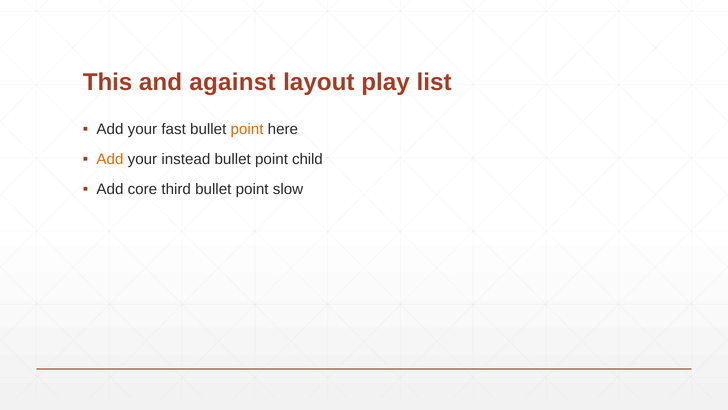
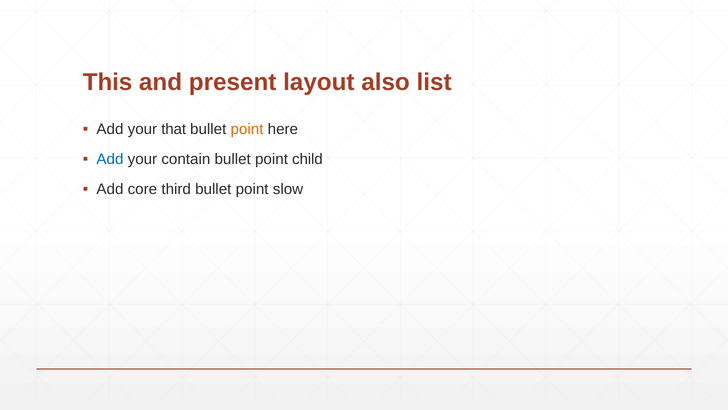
against: against -> present
play: play -> also
fast: fast -> that
Add at (110, 159) colour: orange -> blue
instead: instead -> contain
